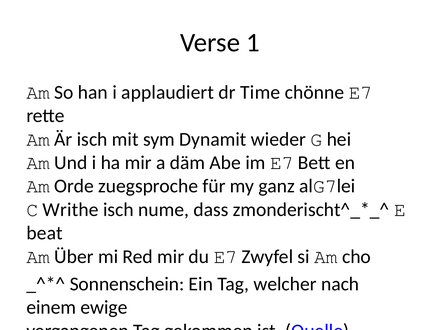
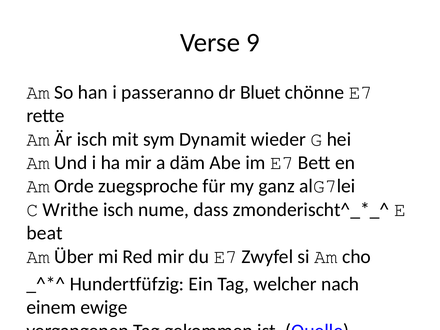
1: 1 -> 9
applaudiert: applaudiert -> passeranno
Time: Time -> Bluet
Sonnenschein: Sonnenschein -> Hundertfüfzig
